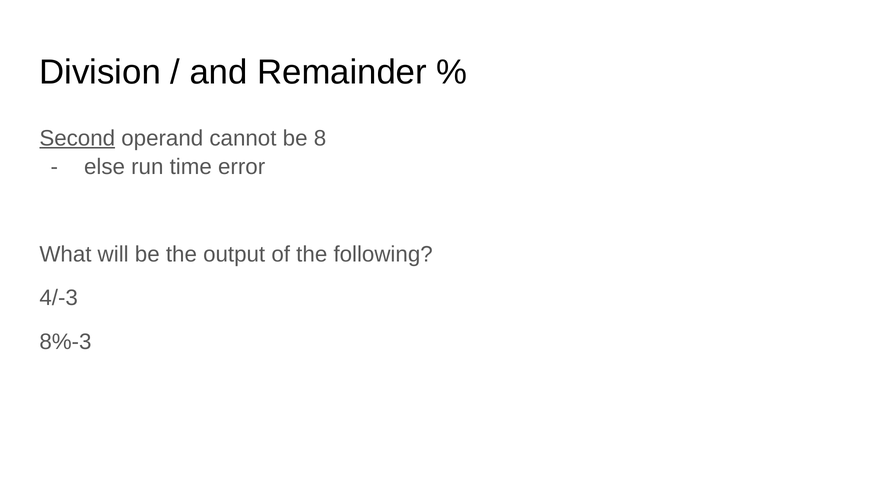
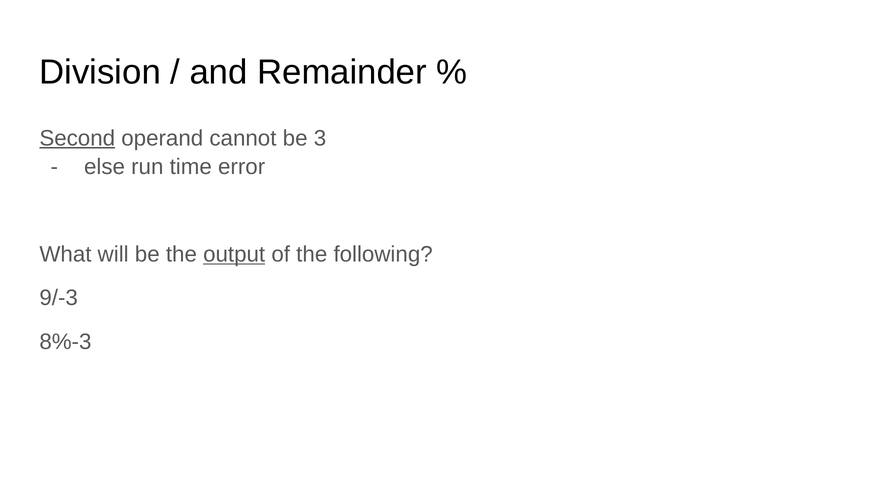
8: 8 -> 3
output underline: none -> present
4/-3: 4/-3 -> 9/-3
